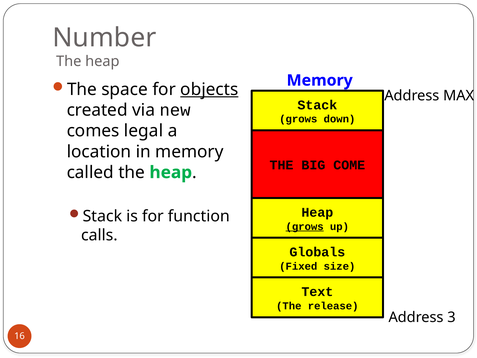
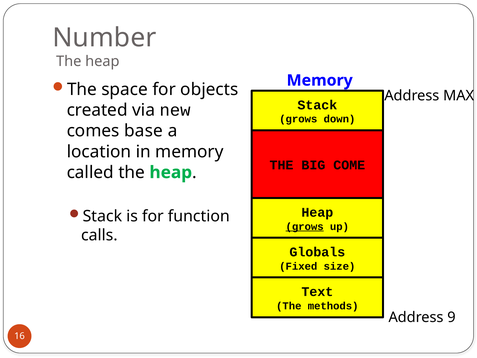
objects underline: present -> none
legal: legal -> base
release: release -> methods
3: 3 -> 9
